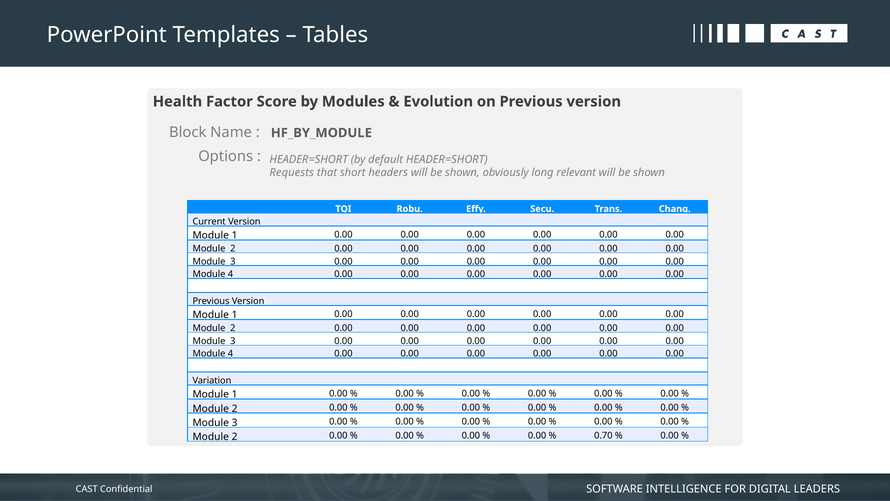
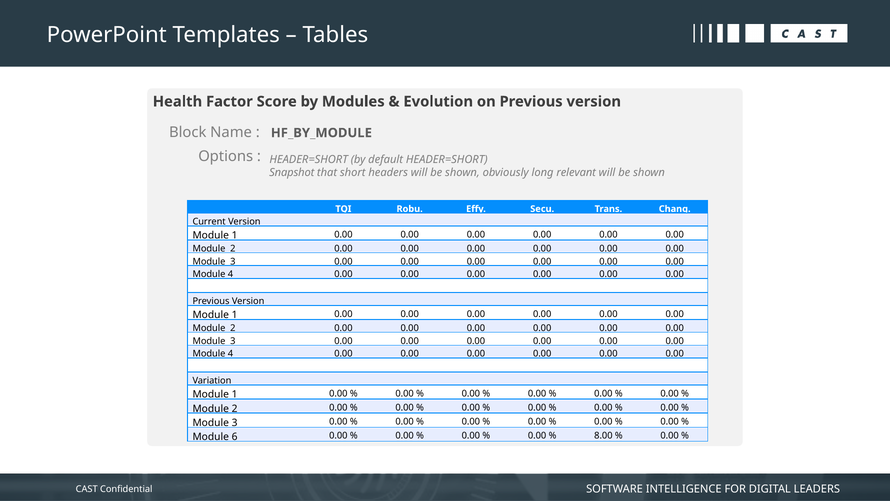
Requests: Requests -> Snapshot
2 at (235, 436): 2 -> 6
0.70: 0.70 -> 8.00
